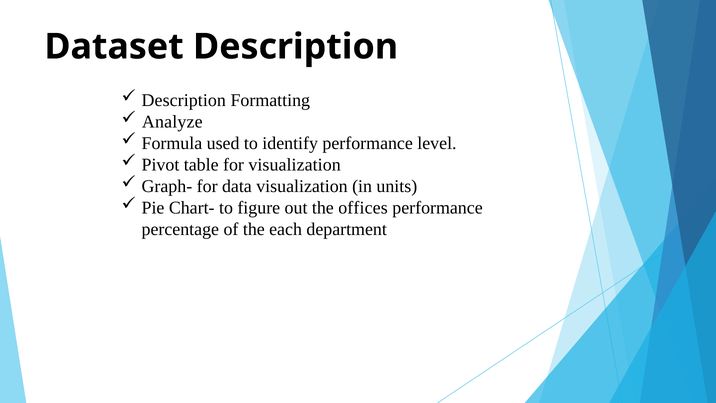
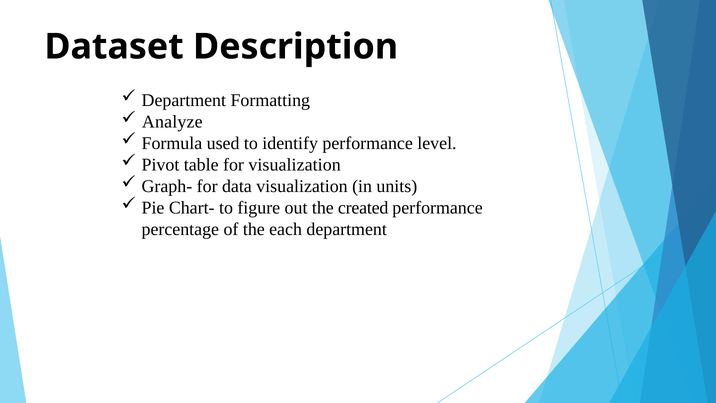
Description at (184, 100): Description -> Department
offices: offices -> created
